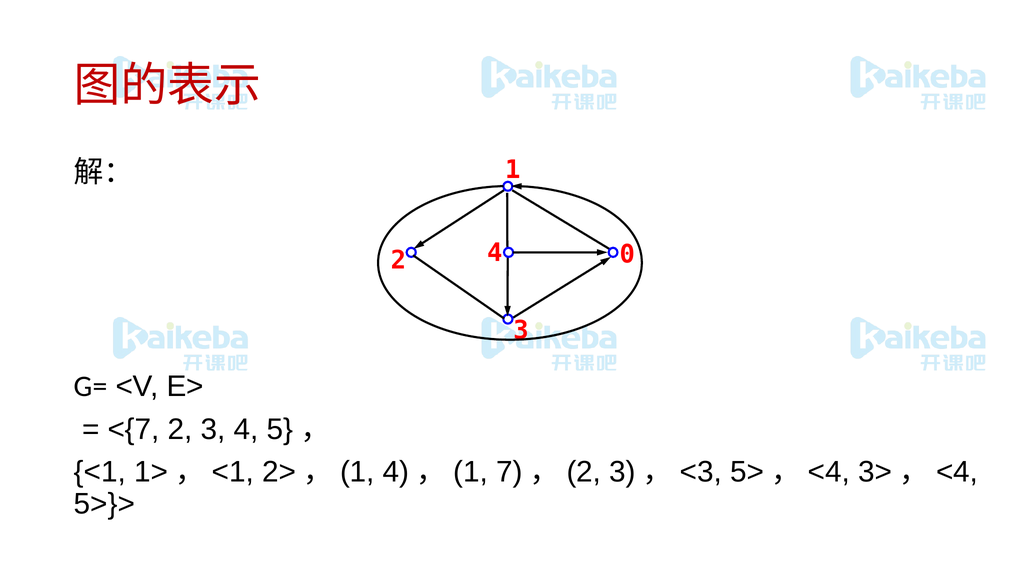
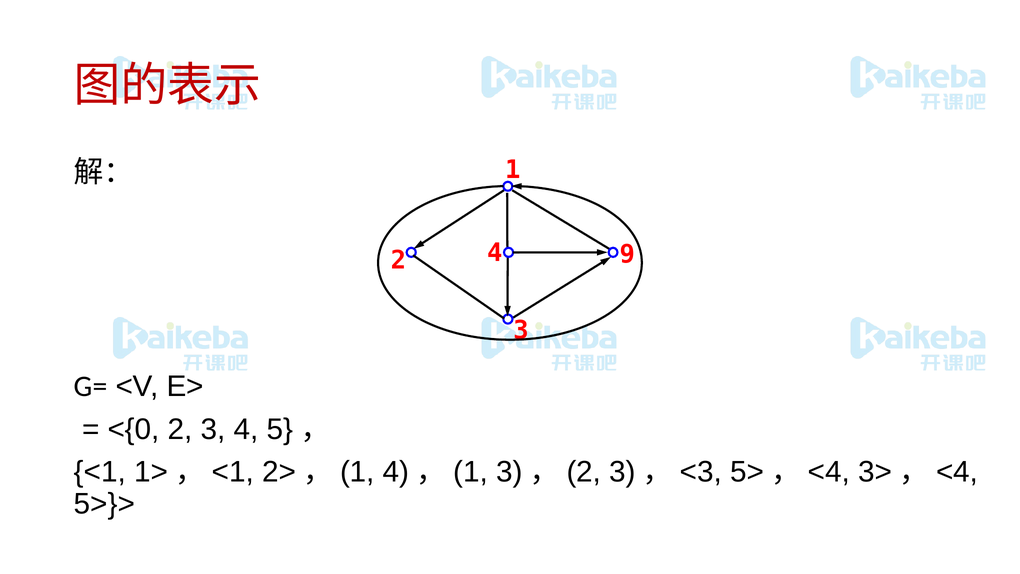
0: 0 -> 9
<{7: <{7 -> <{0
1 7: 7 -> 3
